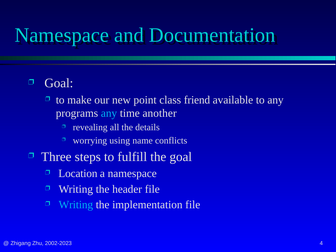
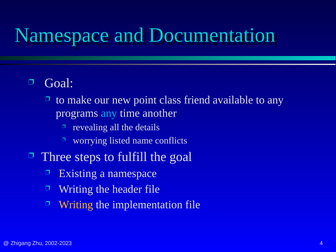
using: using -> listed
Location: Location -> Existing
Writing at (76, 205) colour: light blue -> yellow
